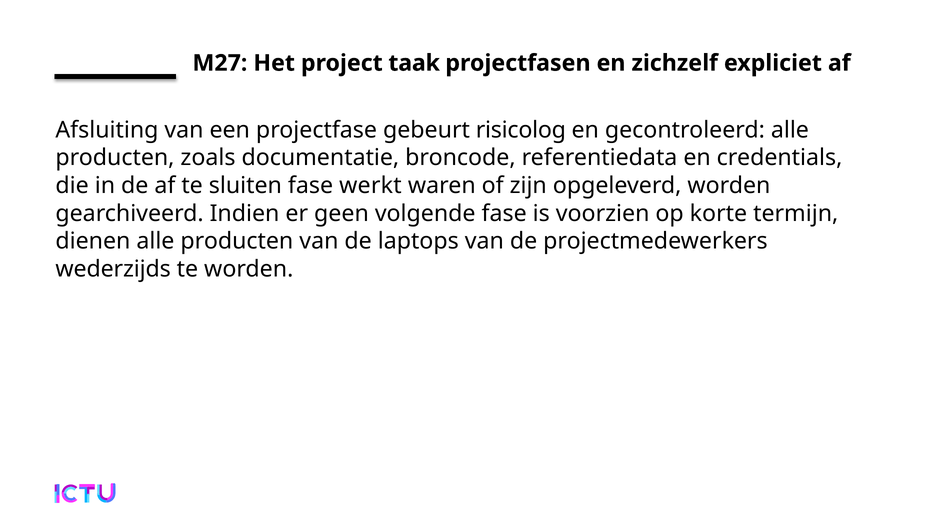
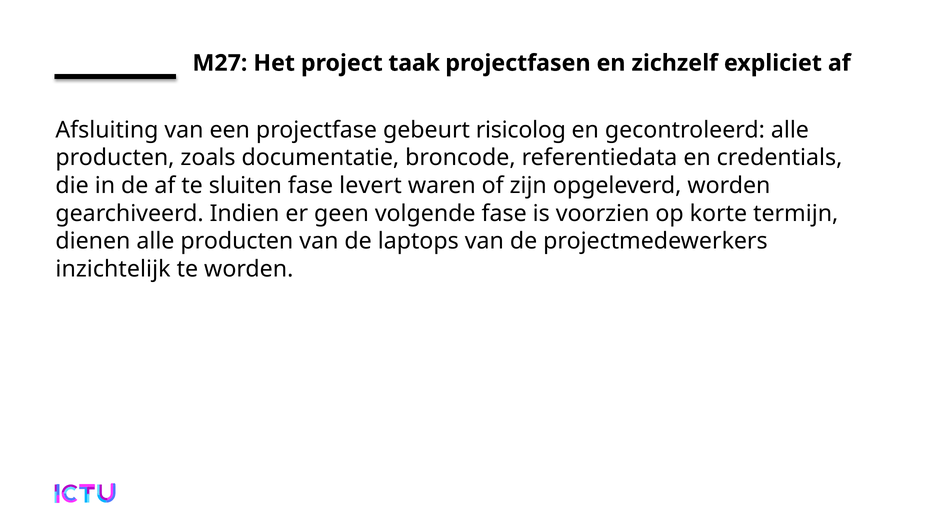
werkt: werkt -> levert
wederzijds: wederzijds -> inzichtelijk
